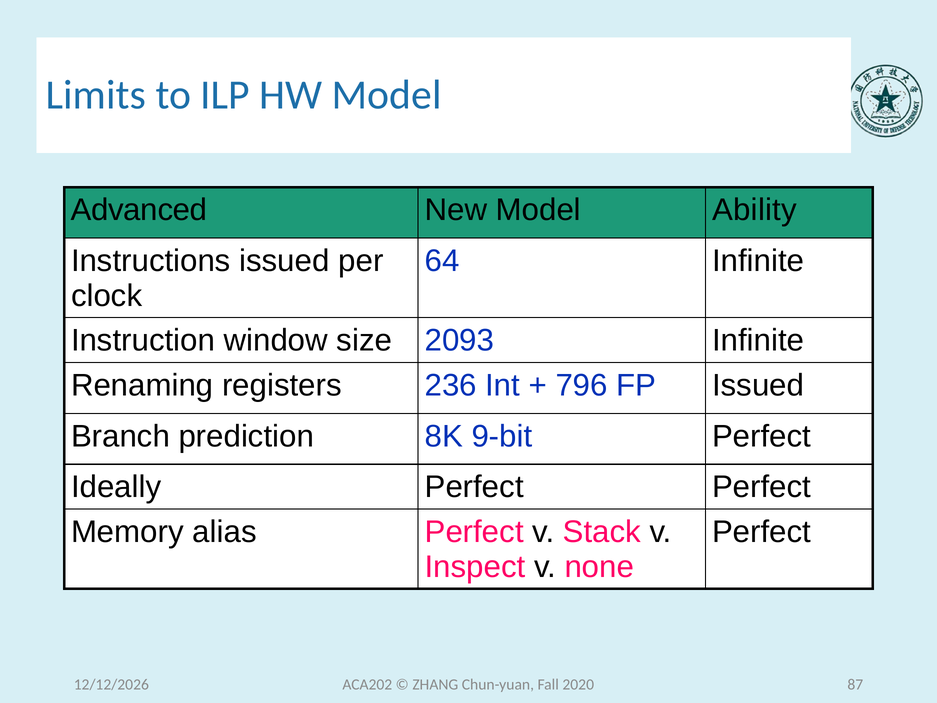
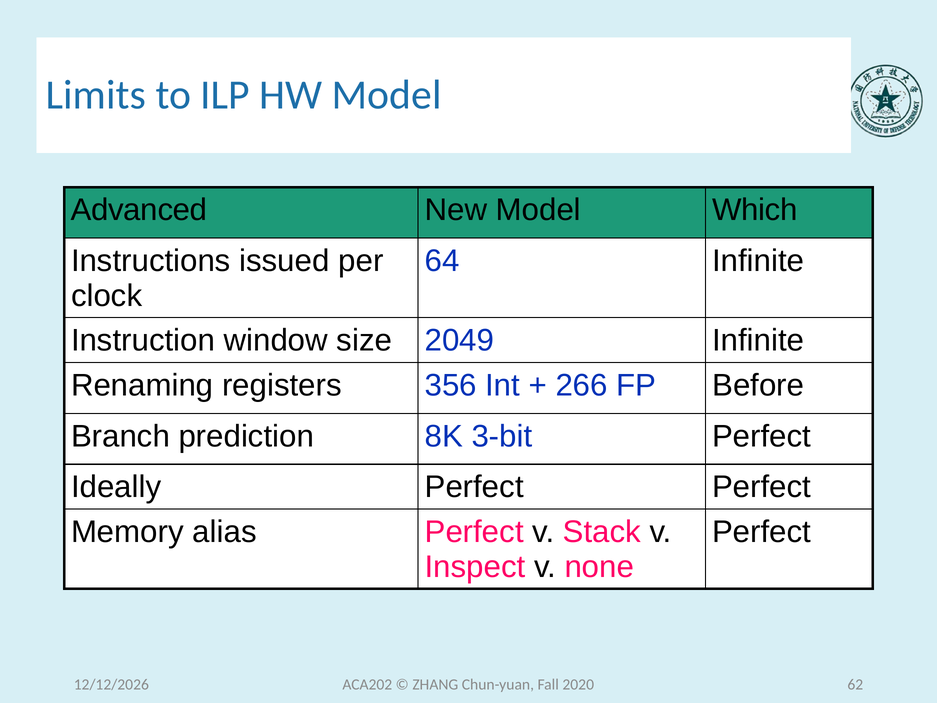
Ability: Ability -> Which
2093: 2093 -> 2049
236: 236 -> 356
796: 796 -> 266
FP Issued: Issued -> Before
9-bit: 9-bit -> 3-bit
87: 87 -> 62
